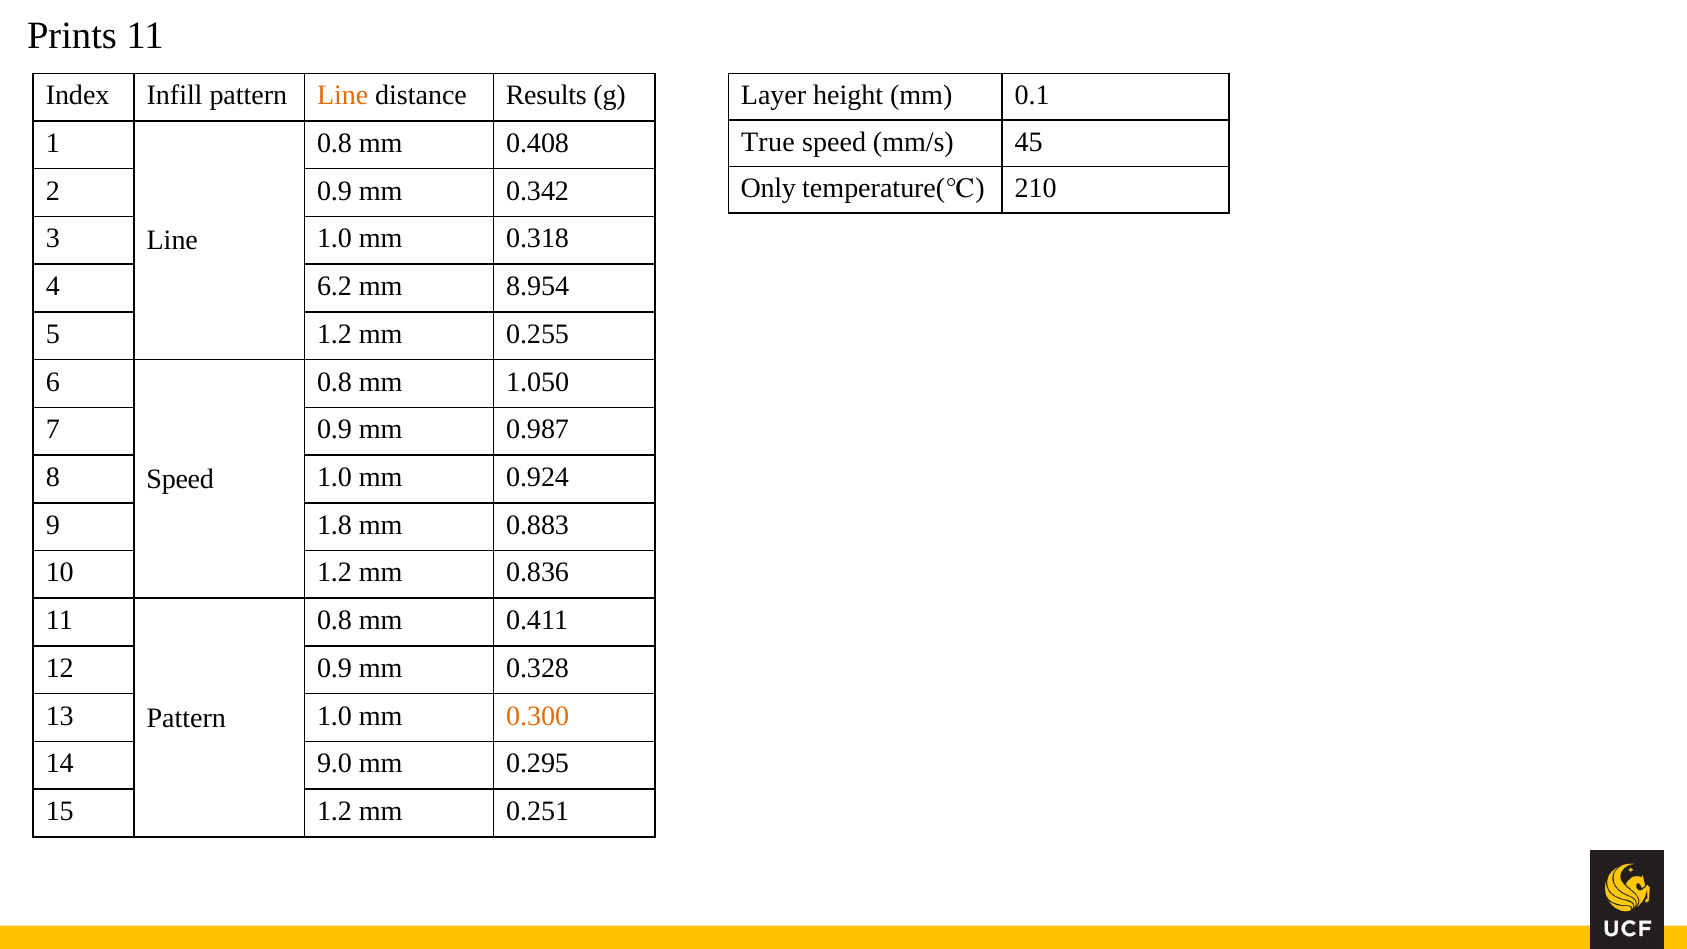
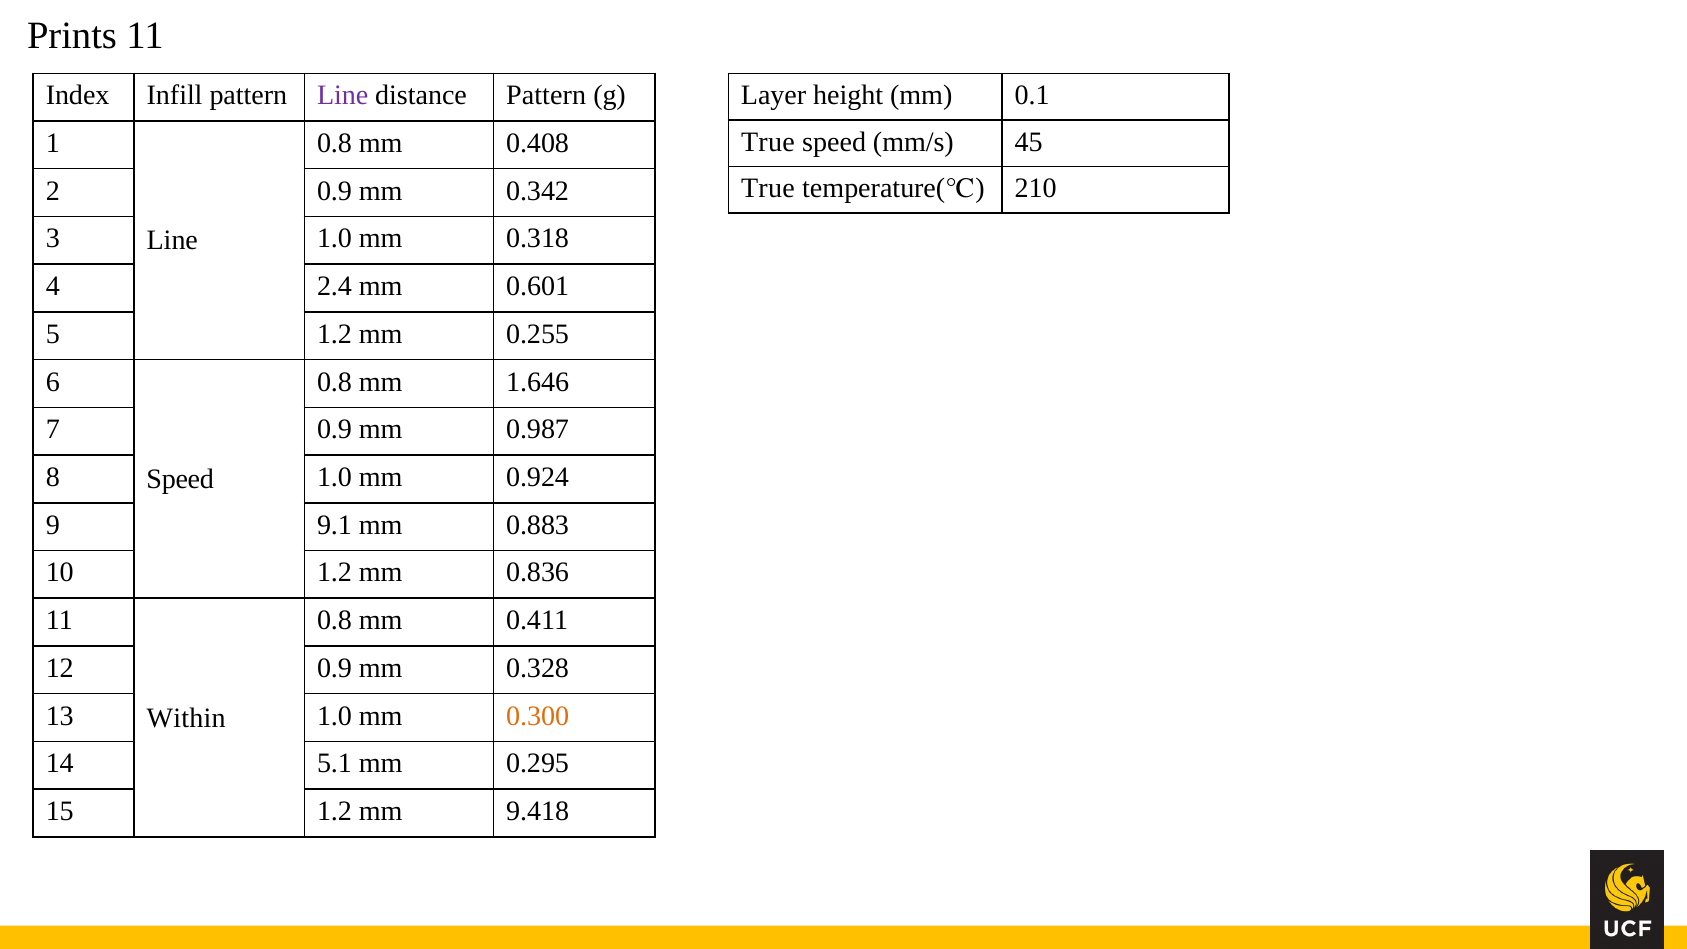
Line at (343, 95) colour: orange -> purple
distance Results: Results -> Pattern
Only at (768, 188): Only -> True
6.2: 6.2 -> 2.4
8.954: 8.954 -> 0.601
1.050: 1.050 -> 1.646
1.8: 1.8 -> 9.1
Pattern at (186, 718): Pattern -> Within
9.0: 9.0 -> 5.1
0.251: 0.251 -> 9.418
